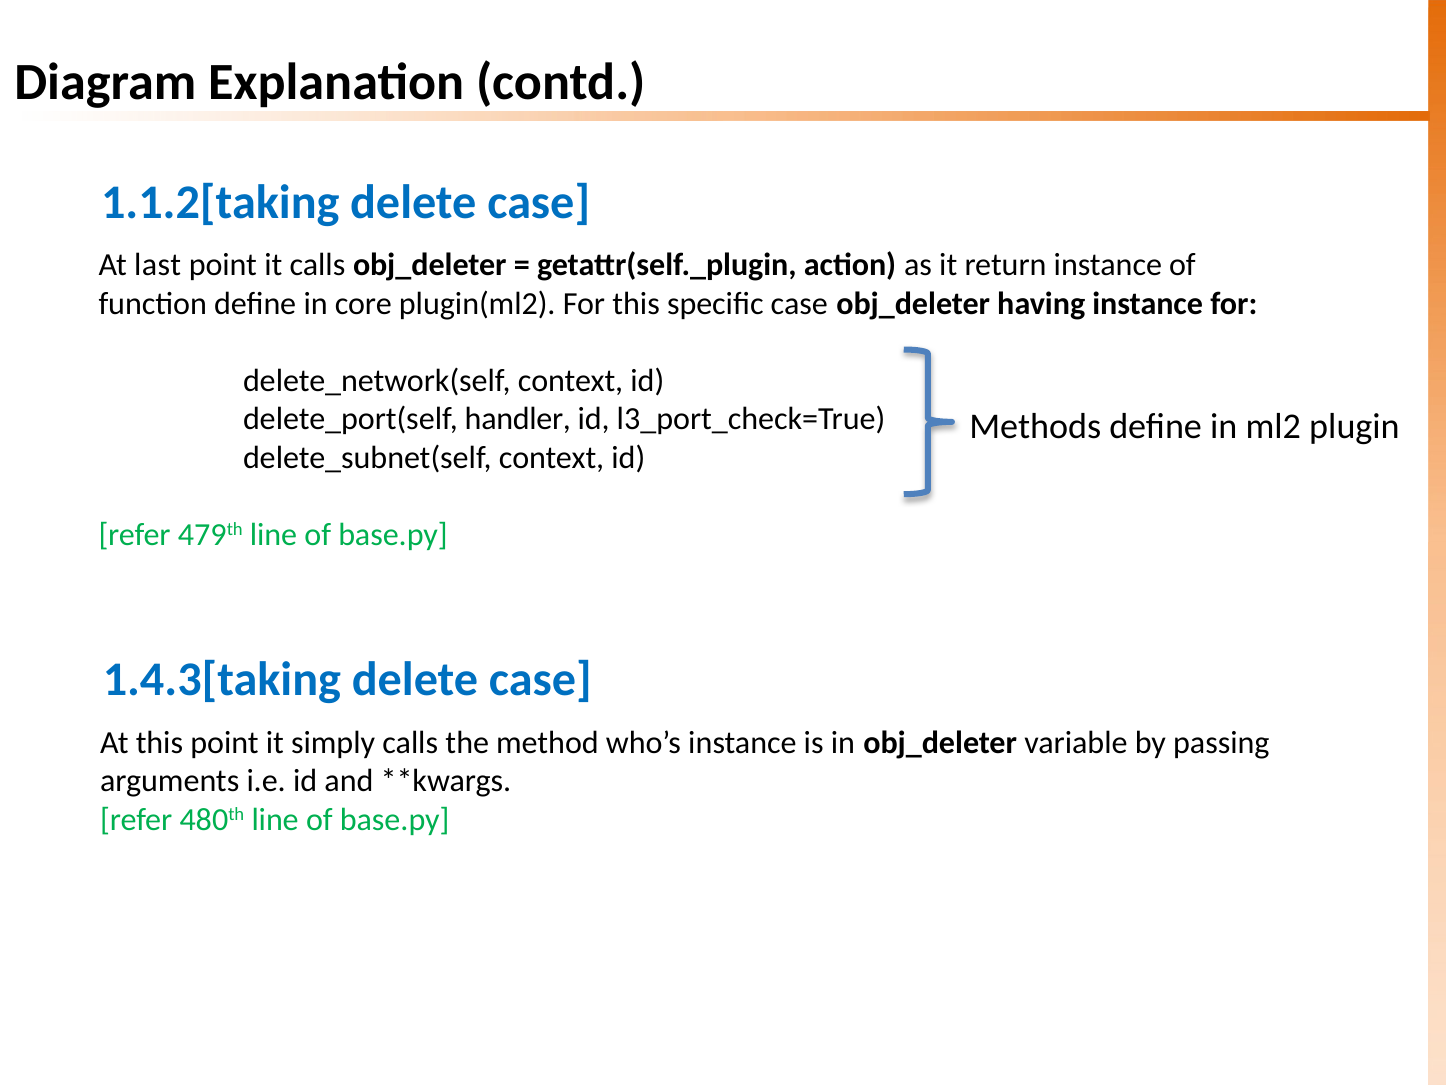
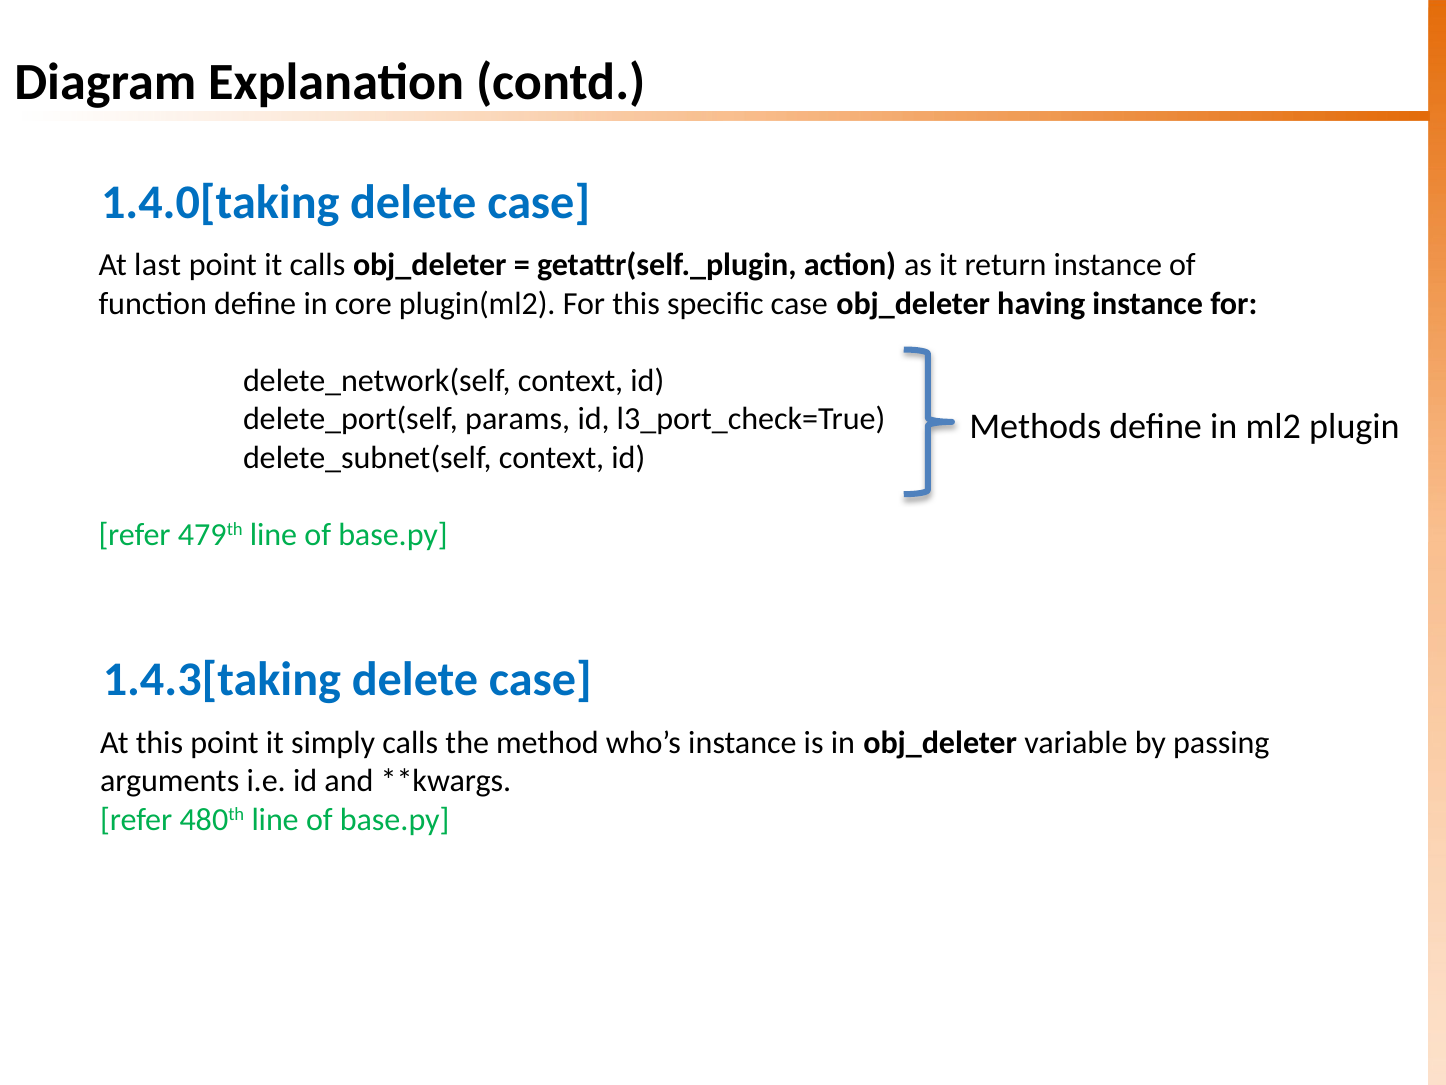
1.1.2[taking: 1.1.2[taking -> 1.4.0[taking
handler: handler -> params
